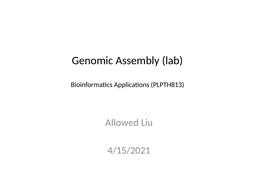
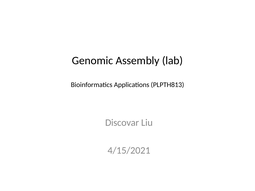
Allowed: Allowed -> Discovar
